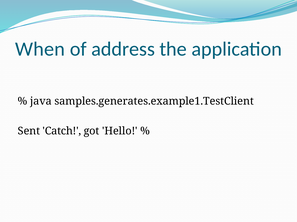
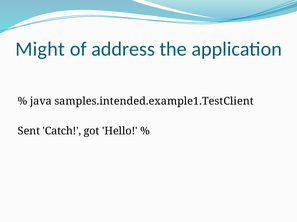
When: When -> Might
samples.generates.example1.TestClient: samples.generates.example1.TestClient -> samples.intended.example1.TestClient
